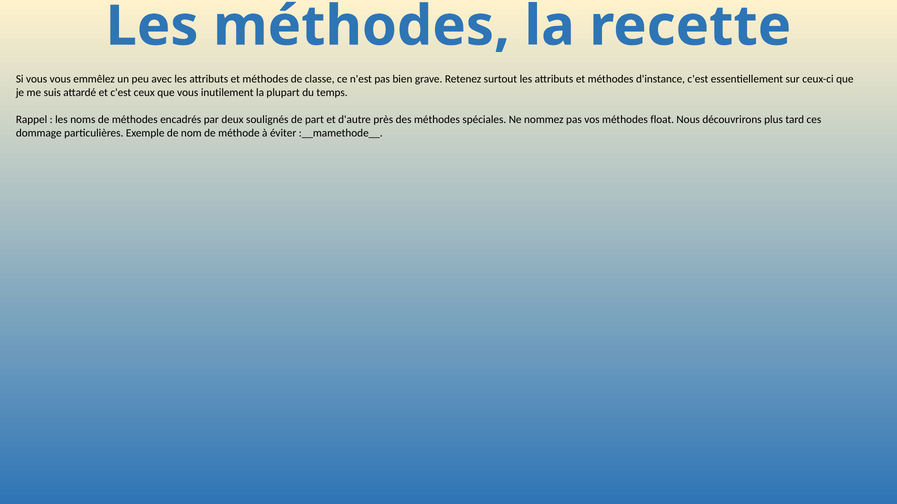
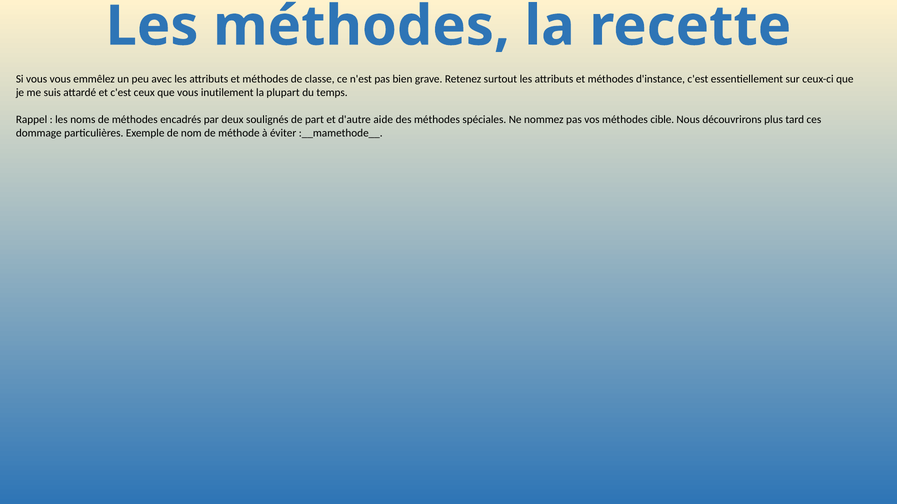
près: près -> aide
float: float -> cible
